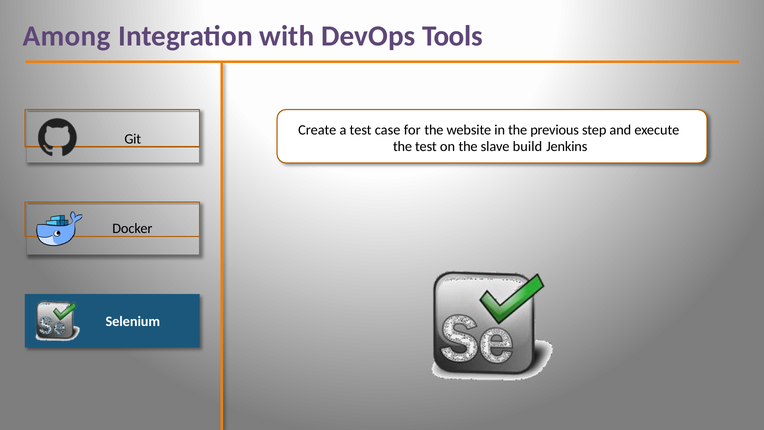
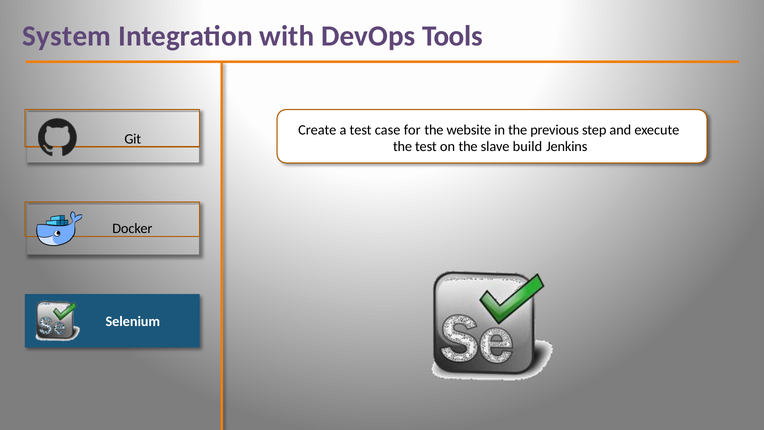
Among: Among -> System
